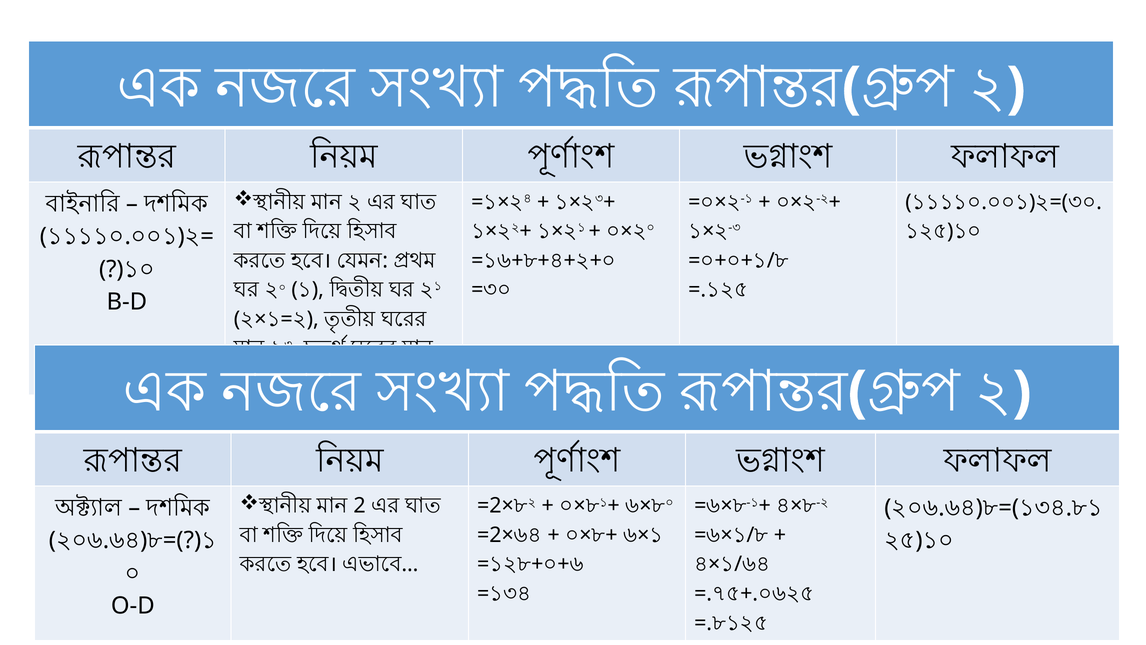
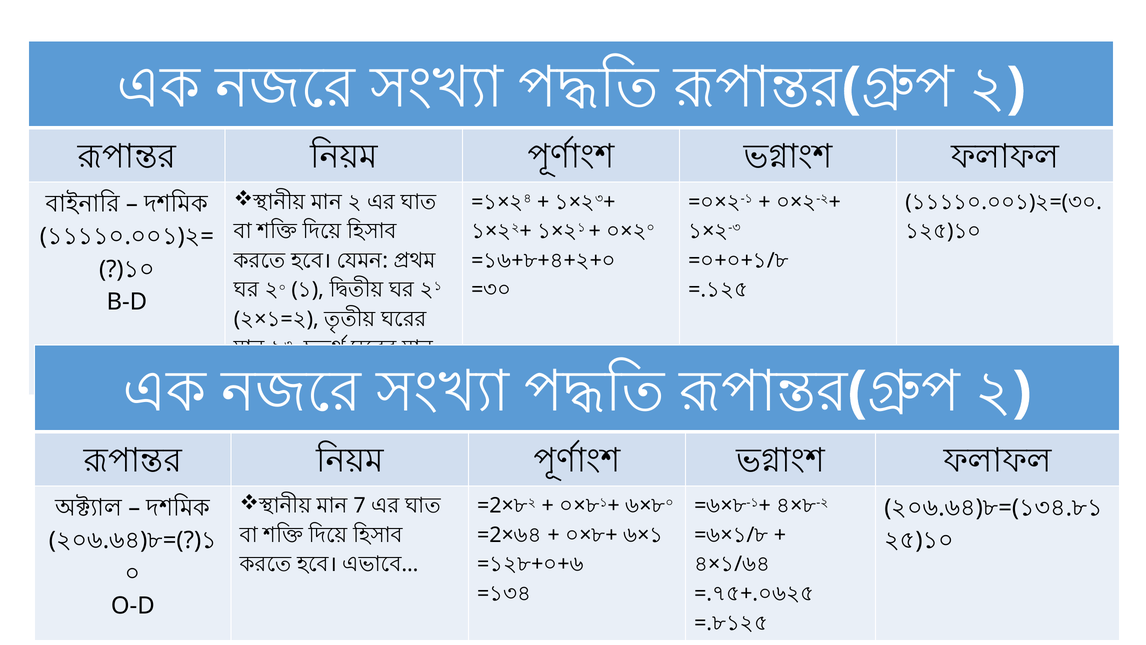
2: 2 -> 7
